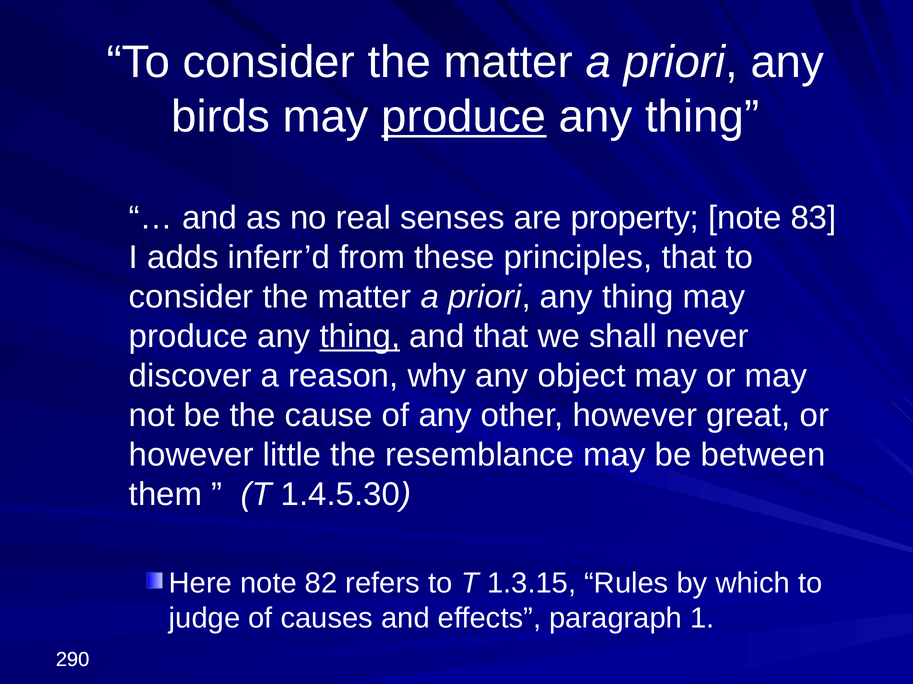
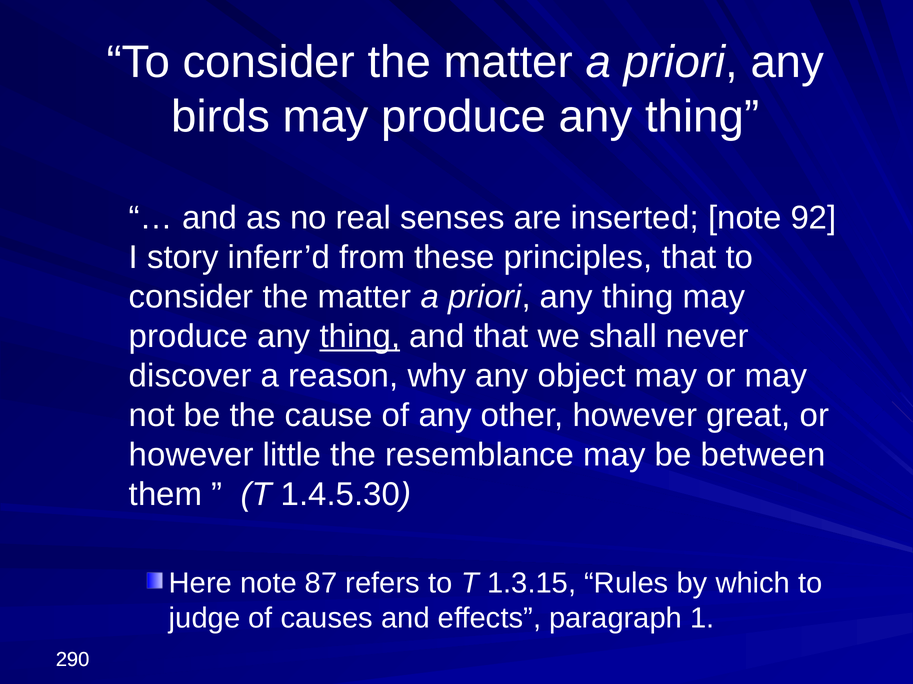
produce at (464, 117) underline: present -> none
property: property -> inserted
83: 83 -> 92
adds: adds -> story
82: 82 -> 87
